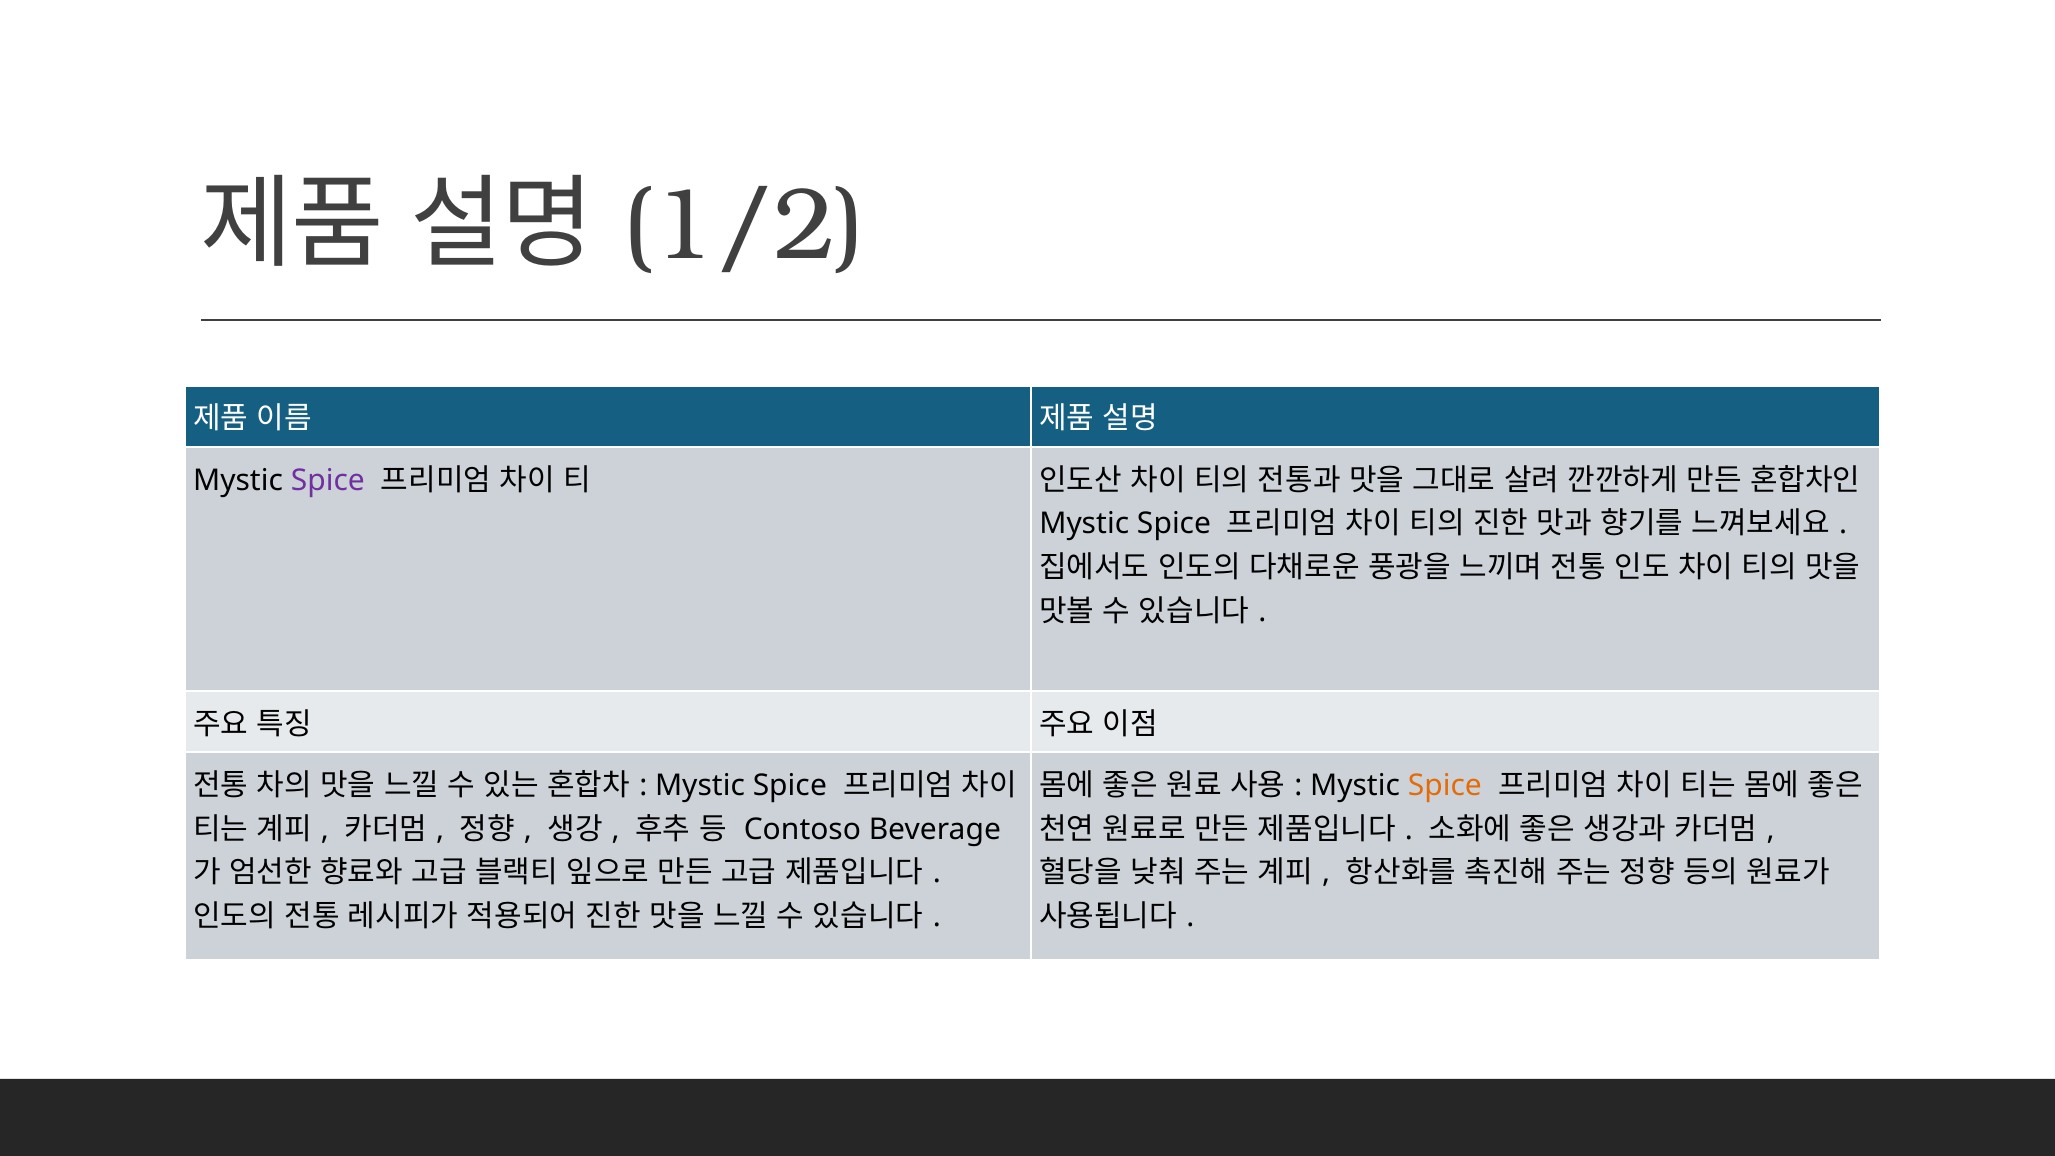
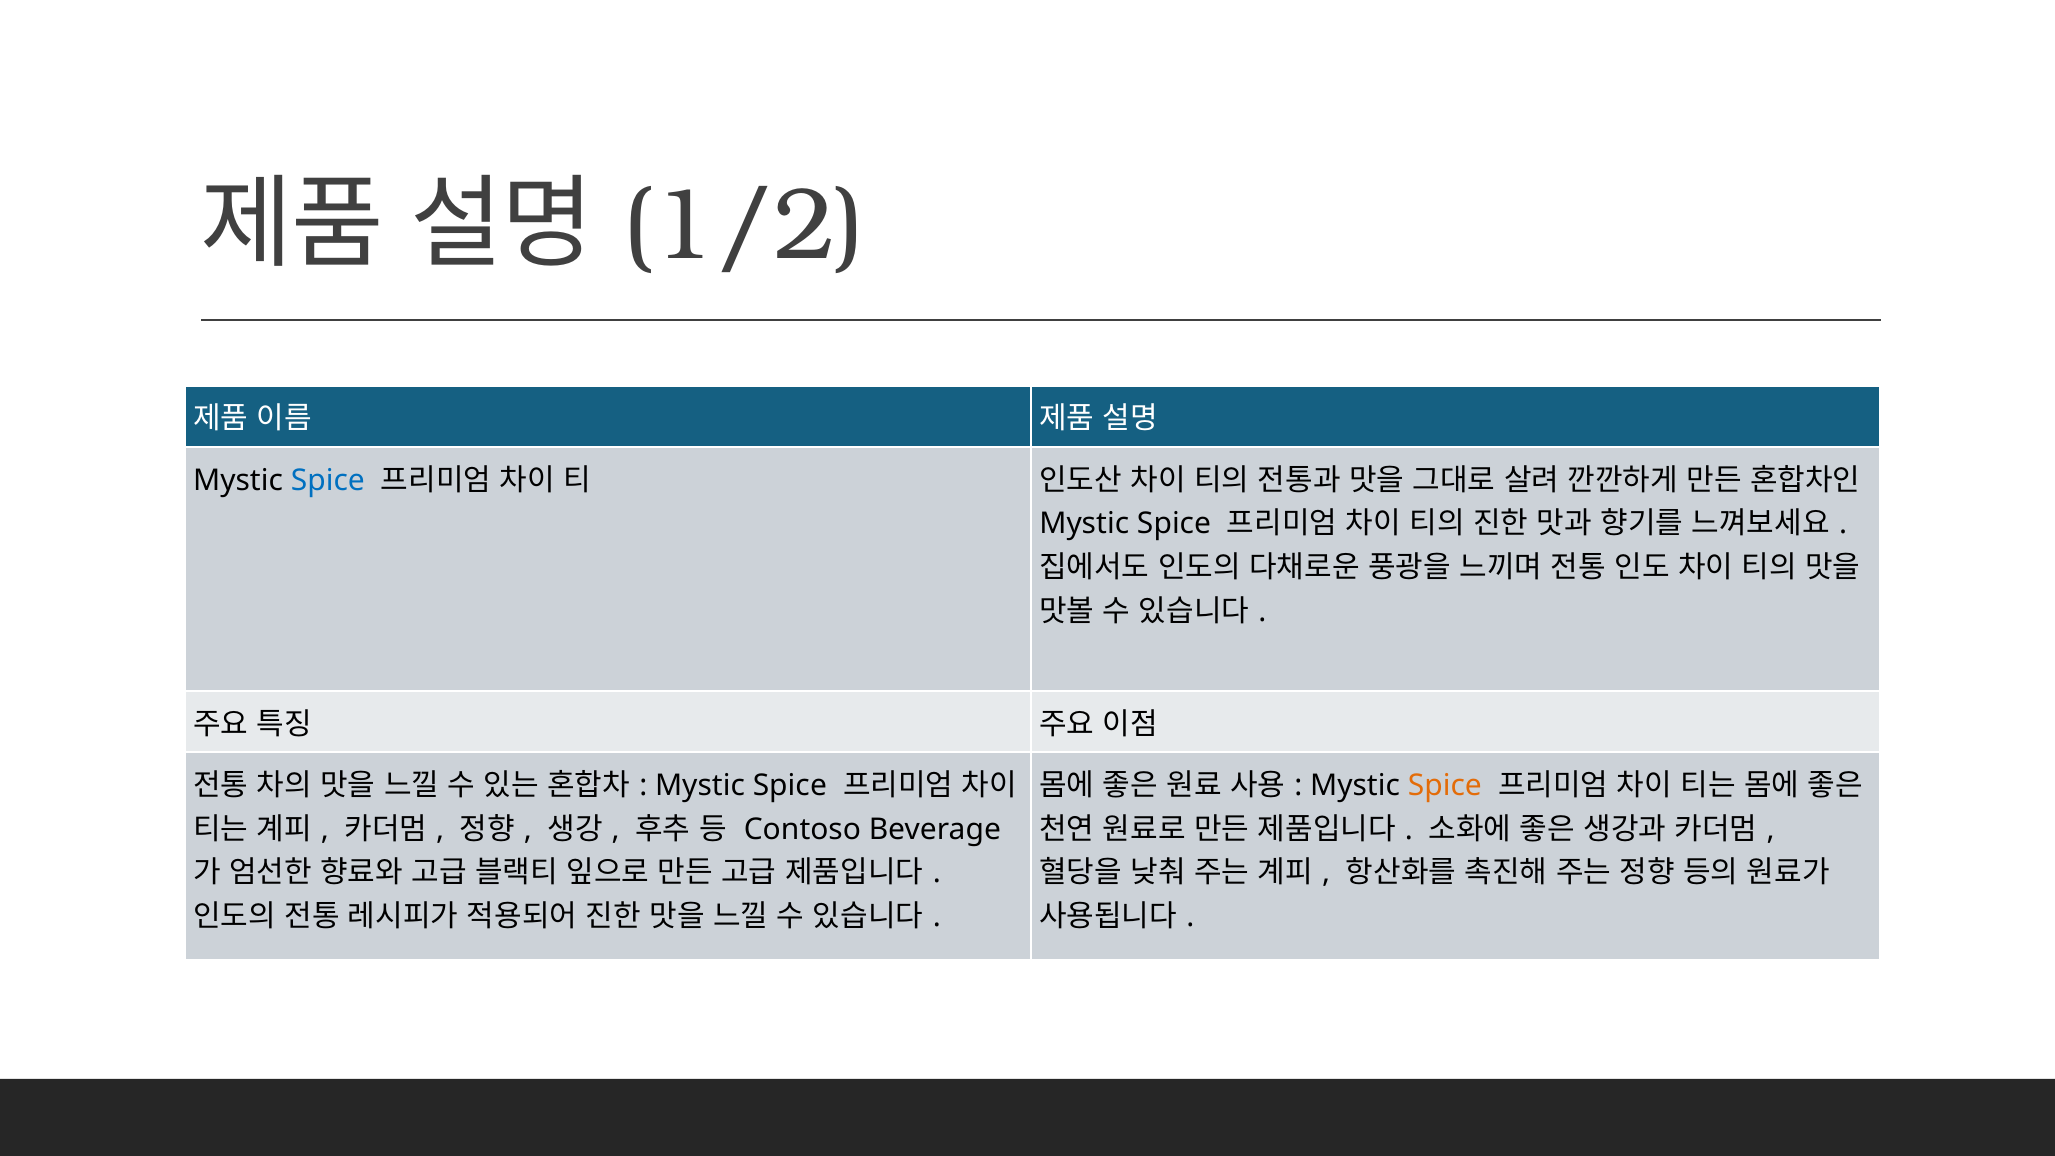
Spice at (328, 480) colour: purple -> blue
